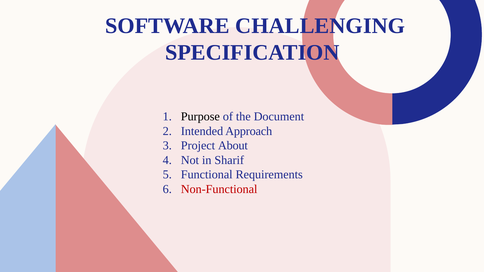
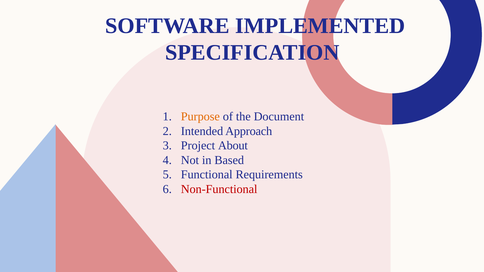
CHALLENGING: CHALLENGING -> IMPLEMENTED
Purpose colour: black -> orange
Sharif: Sharif -> Based
